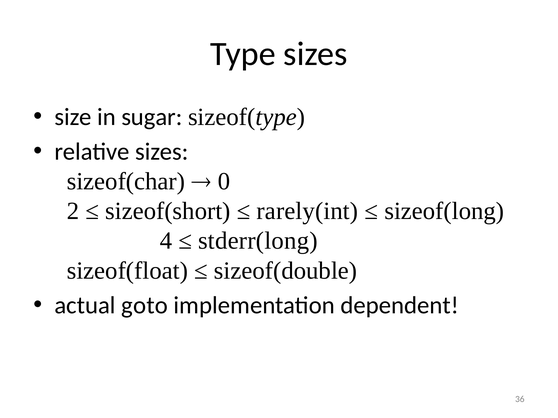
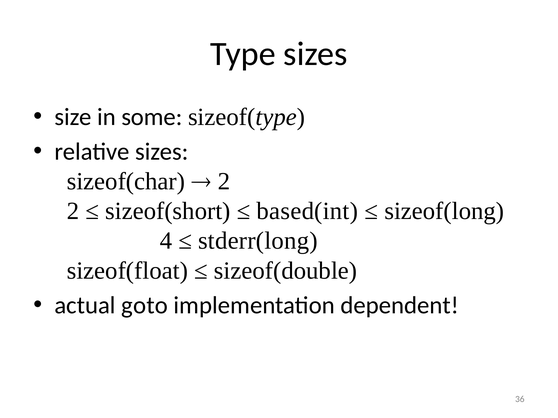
sugar: sugar -> some
0 at (224, 182): 0 -> 2
rarely(int: rarely(int -> based(int
